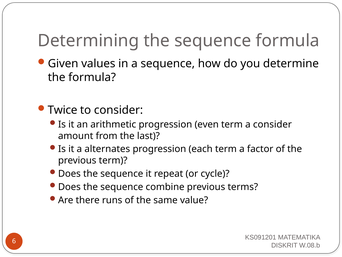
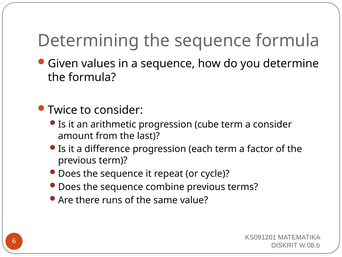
even: even -> cube
alternates: alternates -> difference
